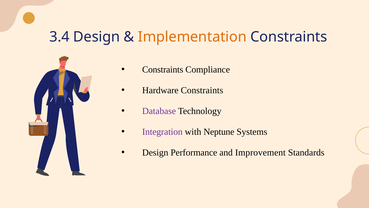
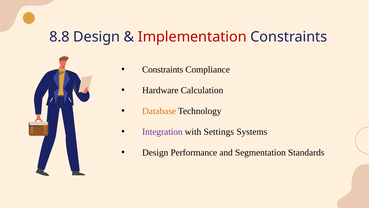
3.4: 3.4 -> 8.8
Implementation colour: orange -> red
Hardware Constraints: Constraints -> Calculation
Database colour: purple -> orange
Neptune: Neptune -> Settings
Improvement: Improvement -> Segmentation
